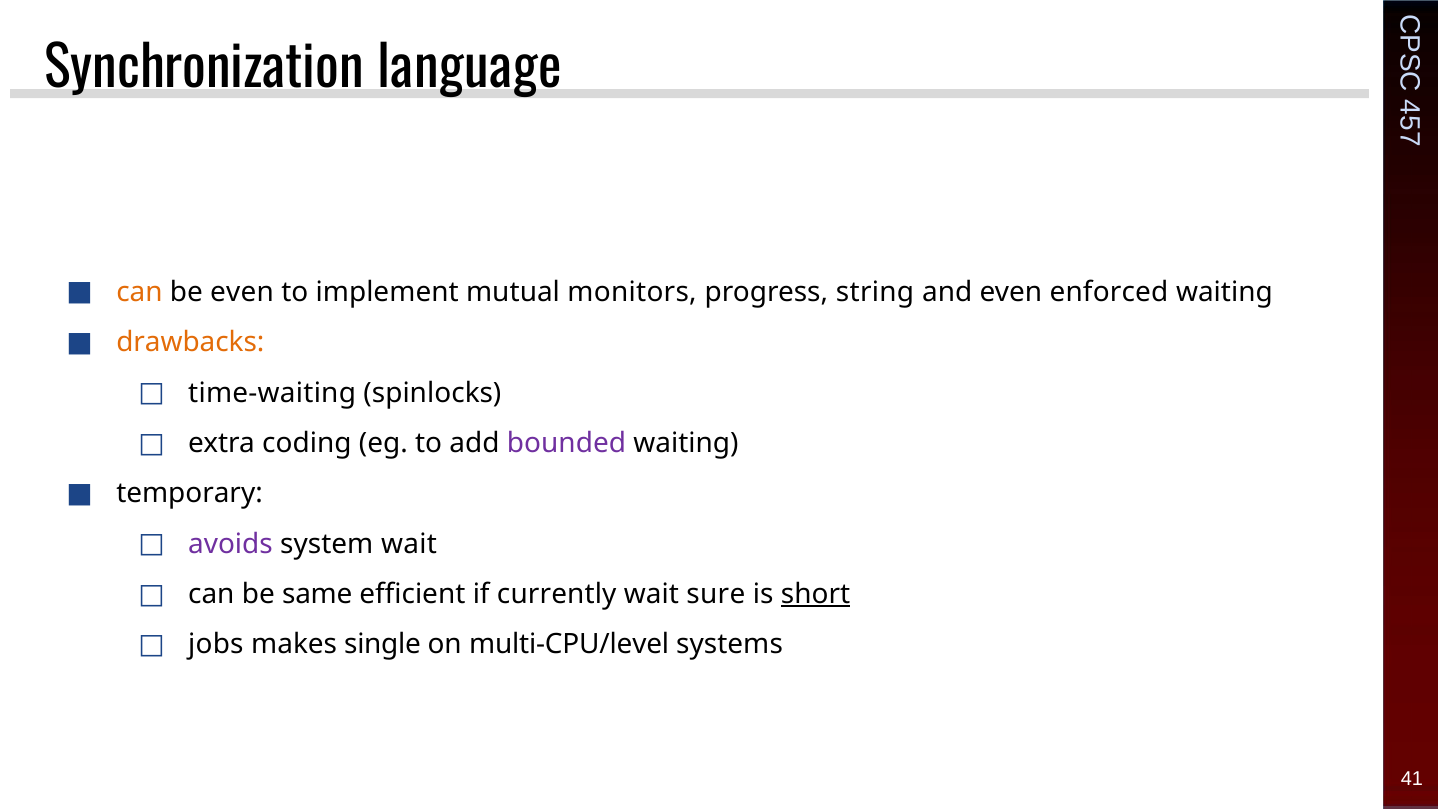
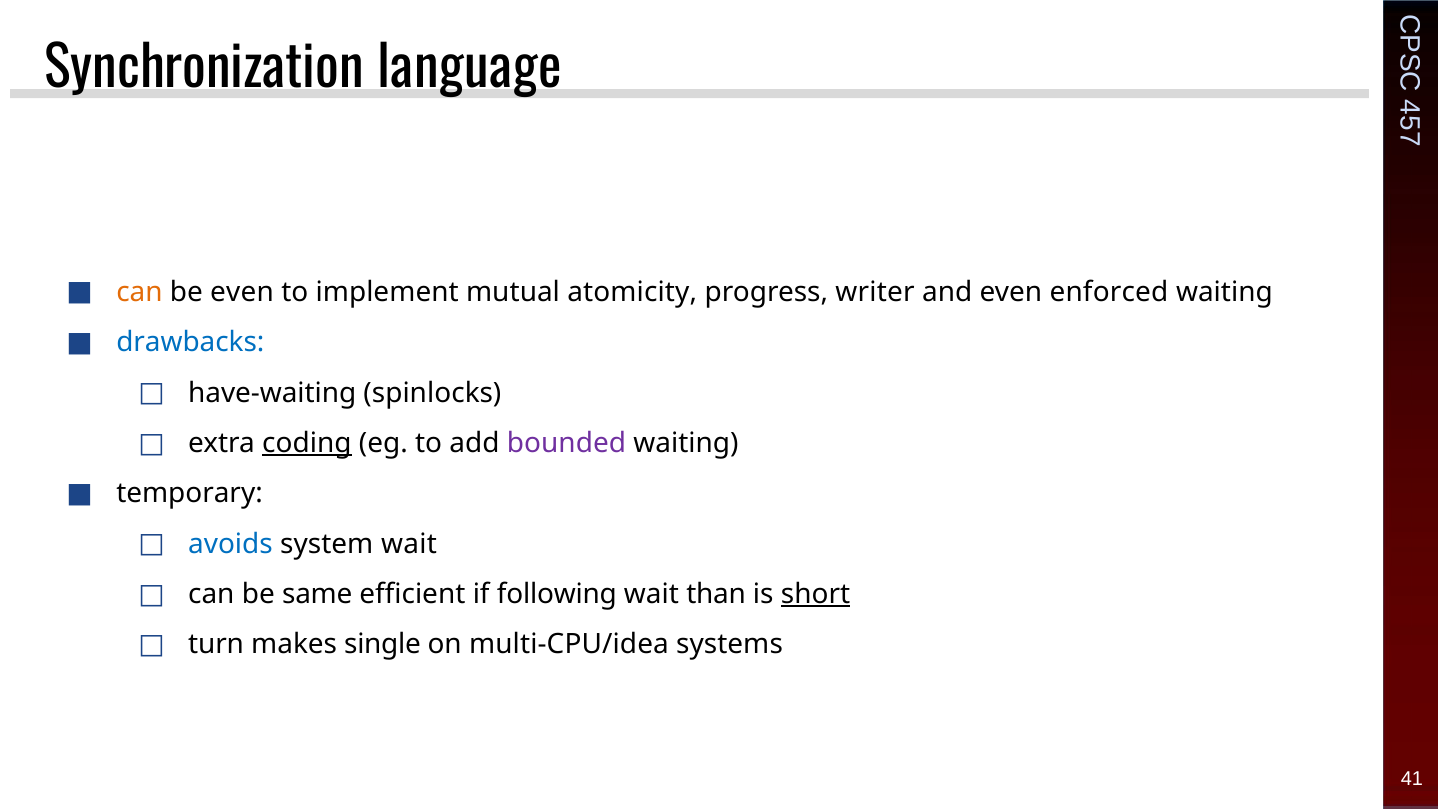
monitors: monitors -> atomicity
string: string -> writer
drawbacks colour: orange -> blue
time-waiting: time-waiting -> have-waiting
coding underline: none -> present
avoids colour: purple -> blue
currently: currently -> following
sure: sure -> than
jobs: jobs -> turn
multi-CPU/level: multi-CPU/level -> multi-CPU/idea
